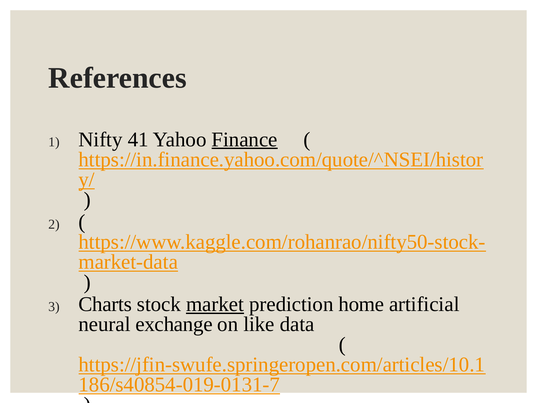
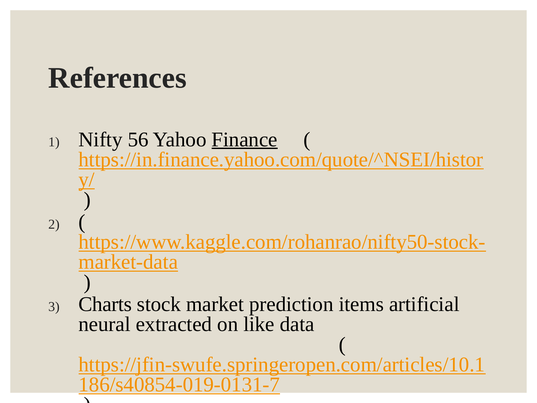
41: 41 -> 56
market underline: present -> none
home: home -> items
exchange: exchange -> extracted
